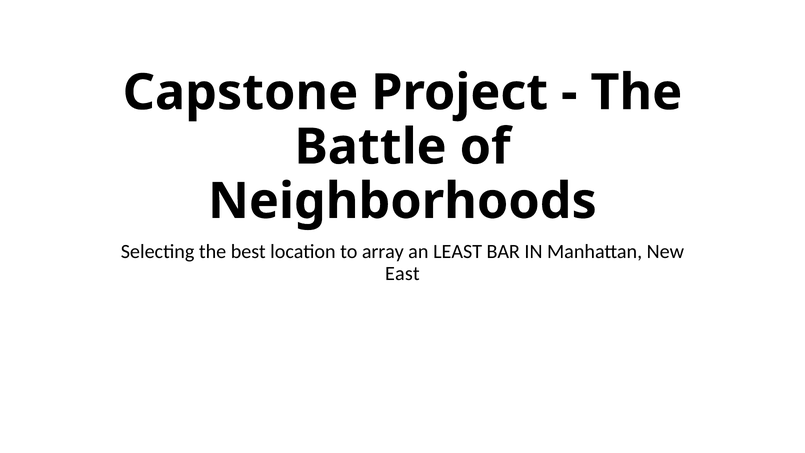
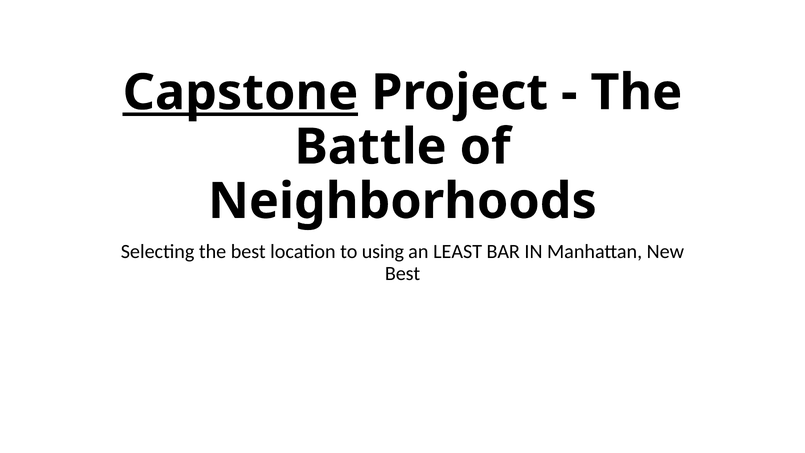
Capstone underline: none -> present
array: array -> using
East at (402, 273): East -> Best
